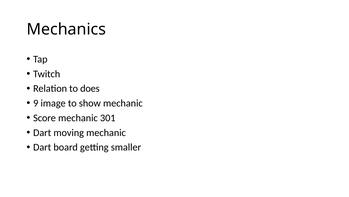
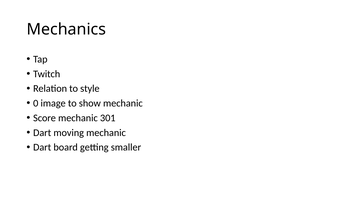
does: does -> style
9: 9 -> 0
